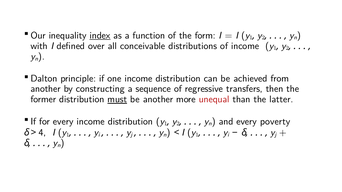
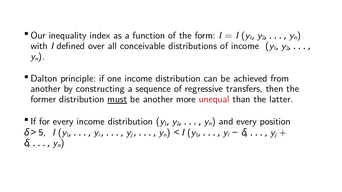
index underline: present -> none
poverty: poverty -> position
4: 4 -> 5
